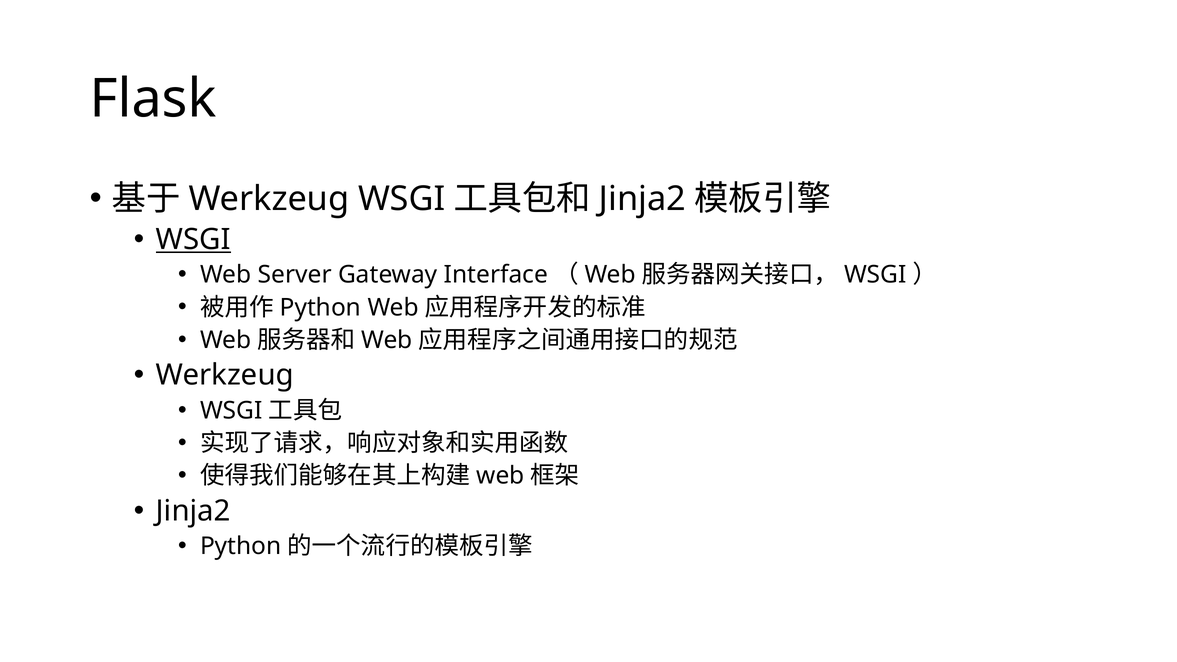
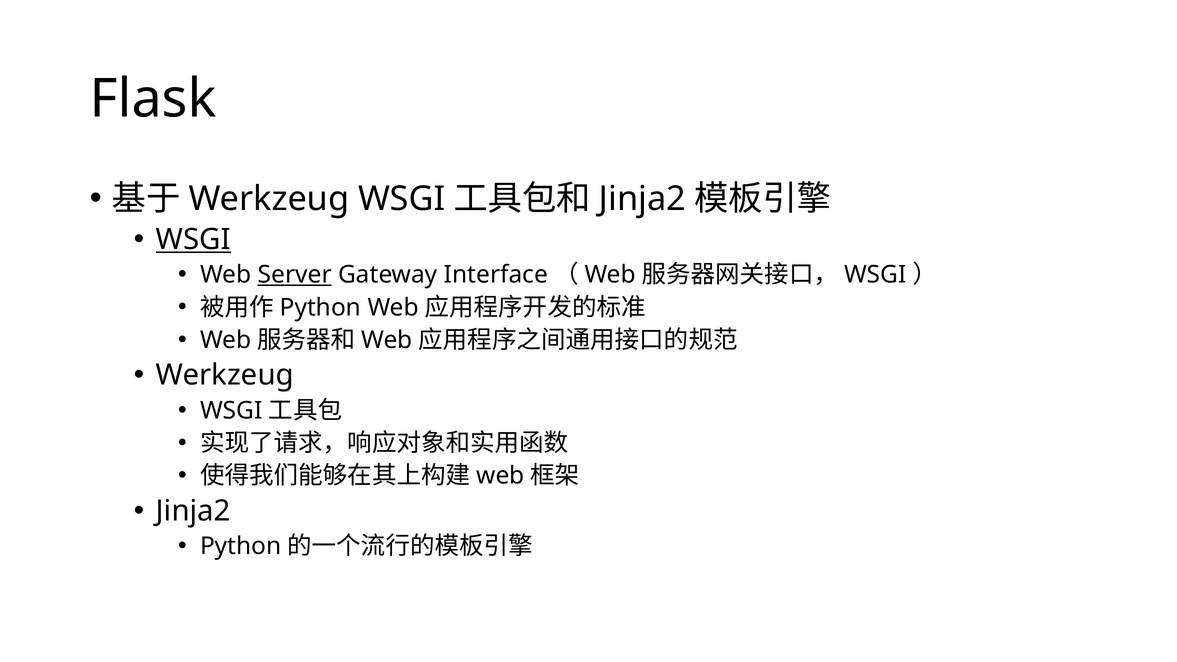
Server underline: none -> present
